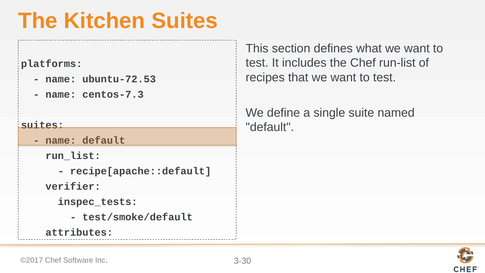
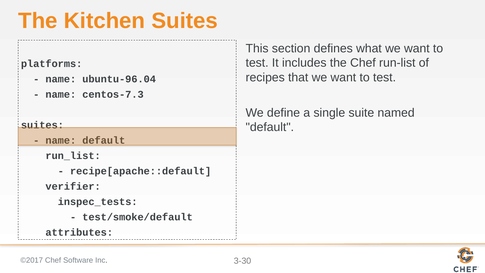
ubuntu-72.53: ubuntu-72.53 -> ubuntu-96.04
